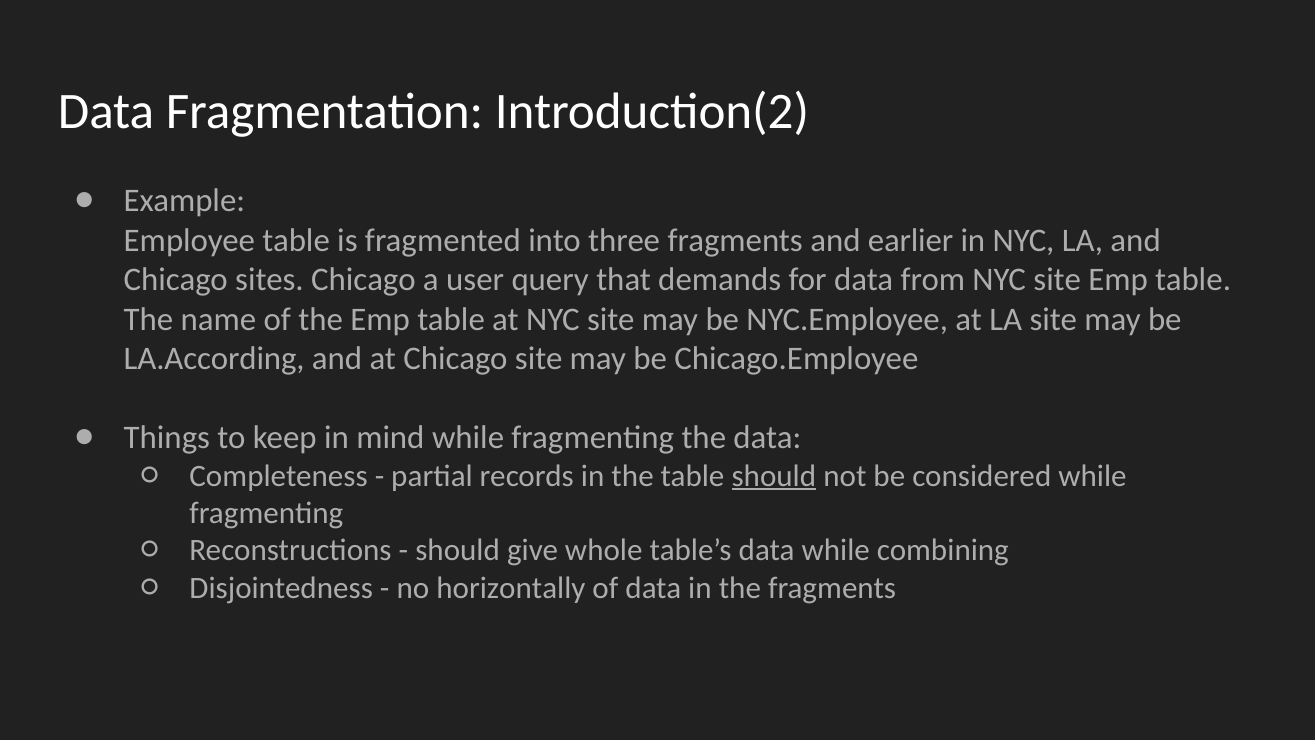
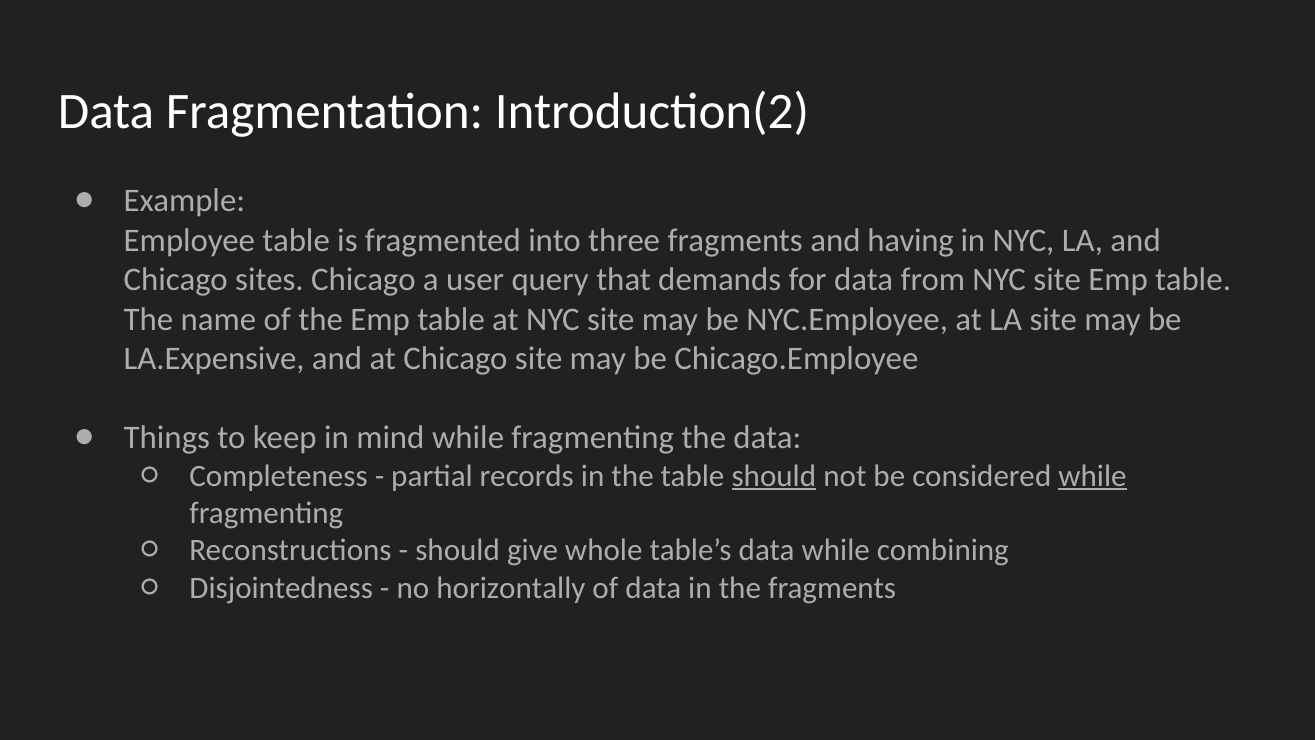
earlier: earlier -> having
LA.According: LA.According -> LA.Expensive
while at (1092, 476) underline: none -> present
